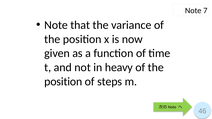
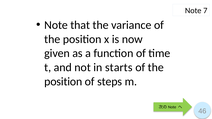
heavy: heavy -> starts
